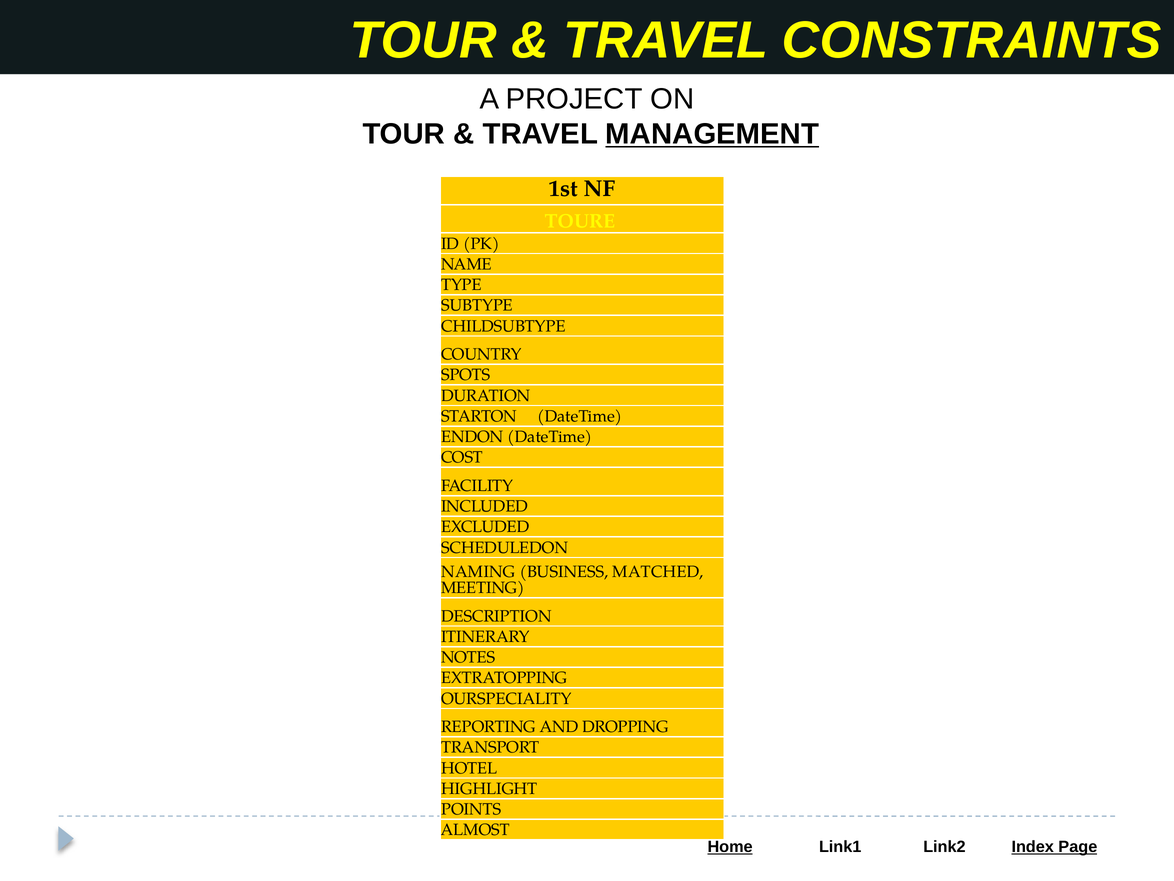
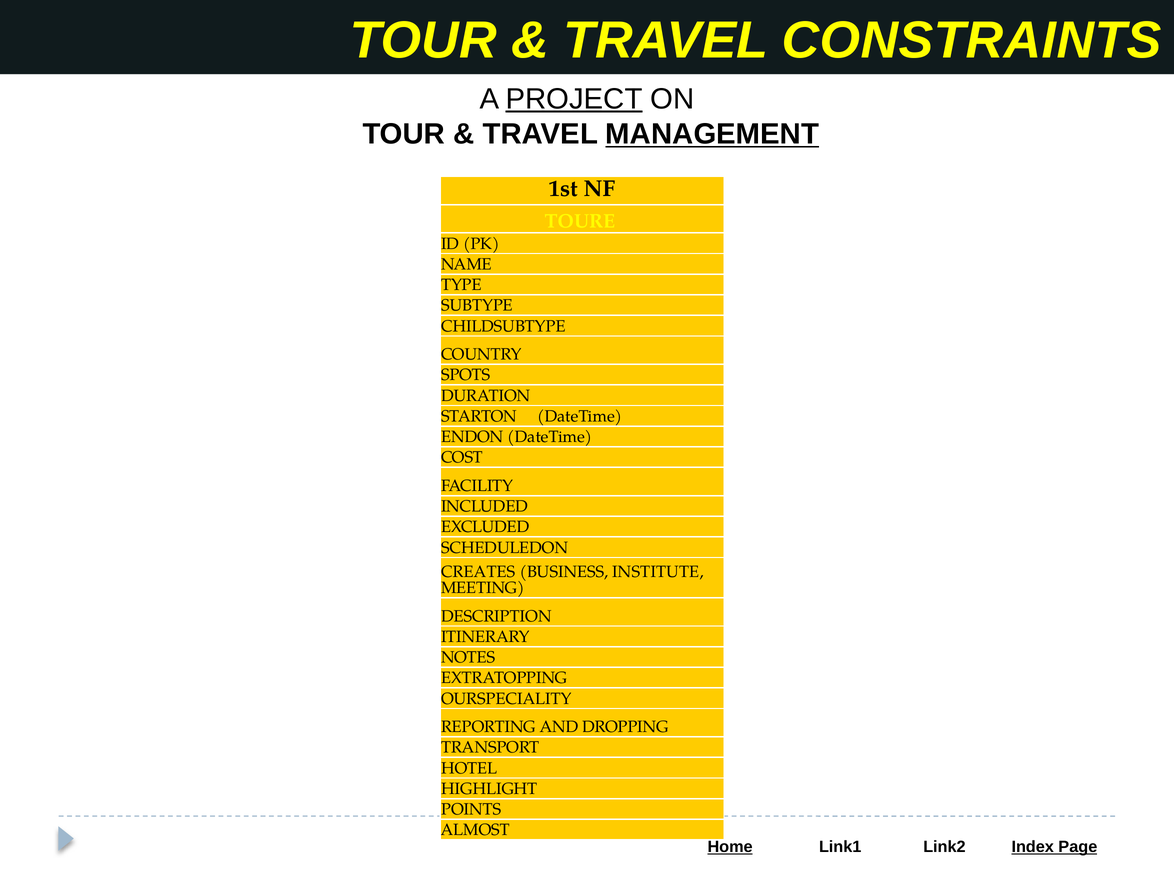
PROJECT underline: none -> present
NAMING: NAMING -> CREATES
MATCHED: MATCHED -> INSTITUTE
